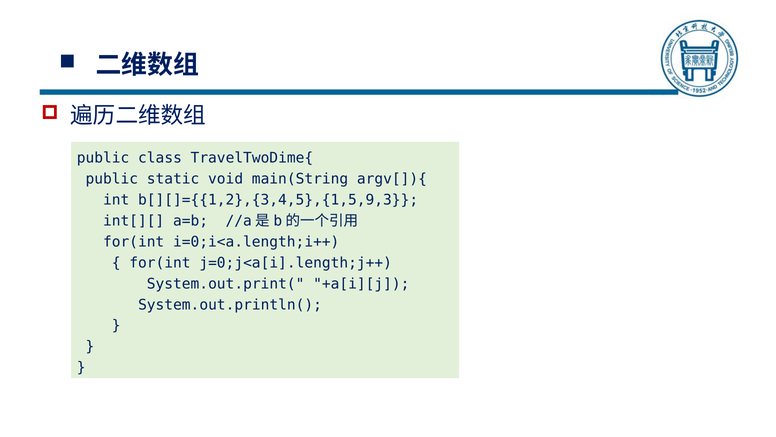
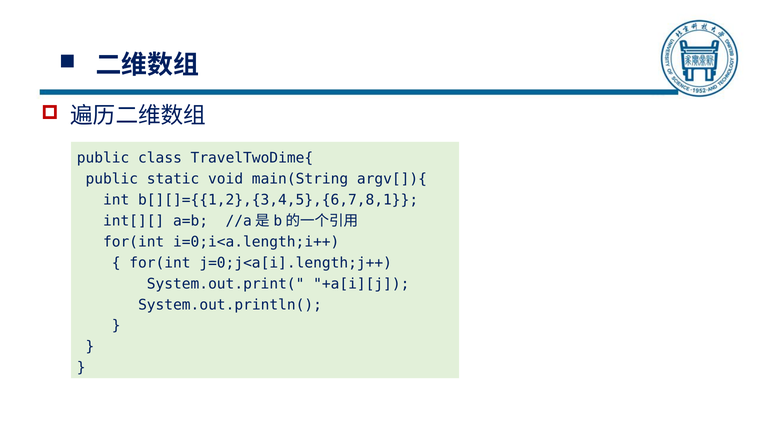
b[][]={{1,2},{3,4,5},{1,5,9,3: b[][]={{1,2},{3,4,5},{1,5,9,3 -> b[][]={{1,2},{3,4,5},{6,7,8,1
